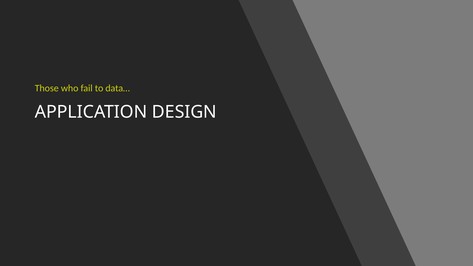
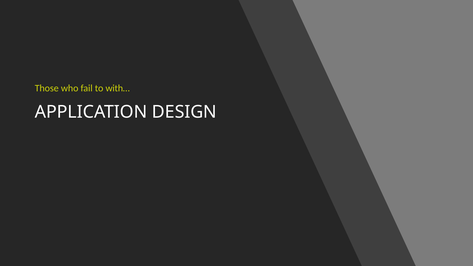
data…: data… -> with…
